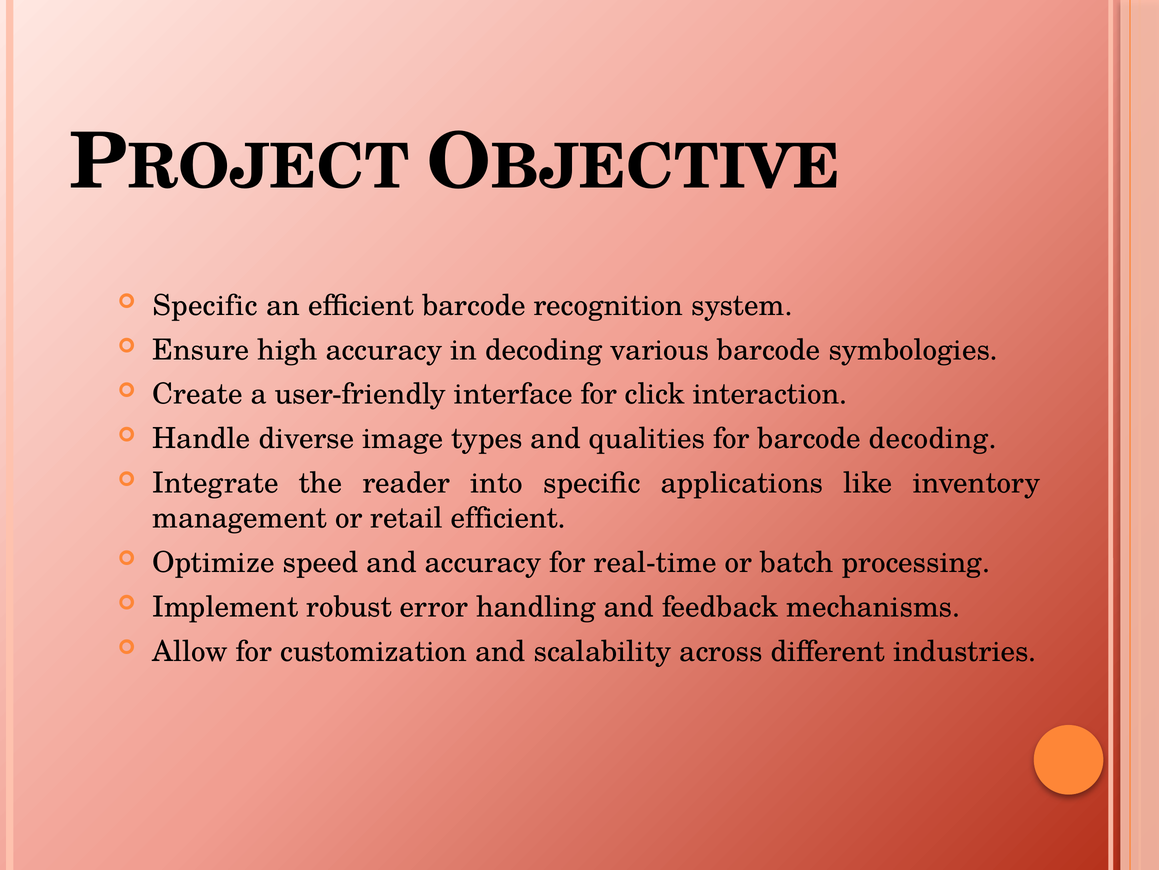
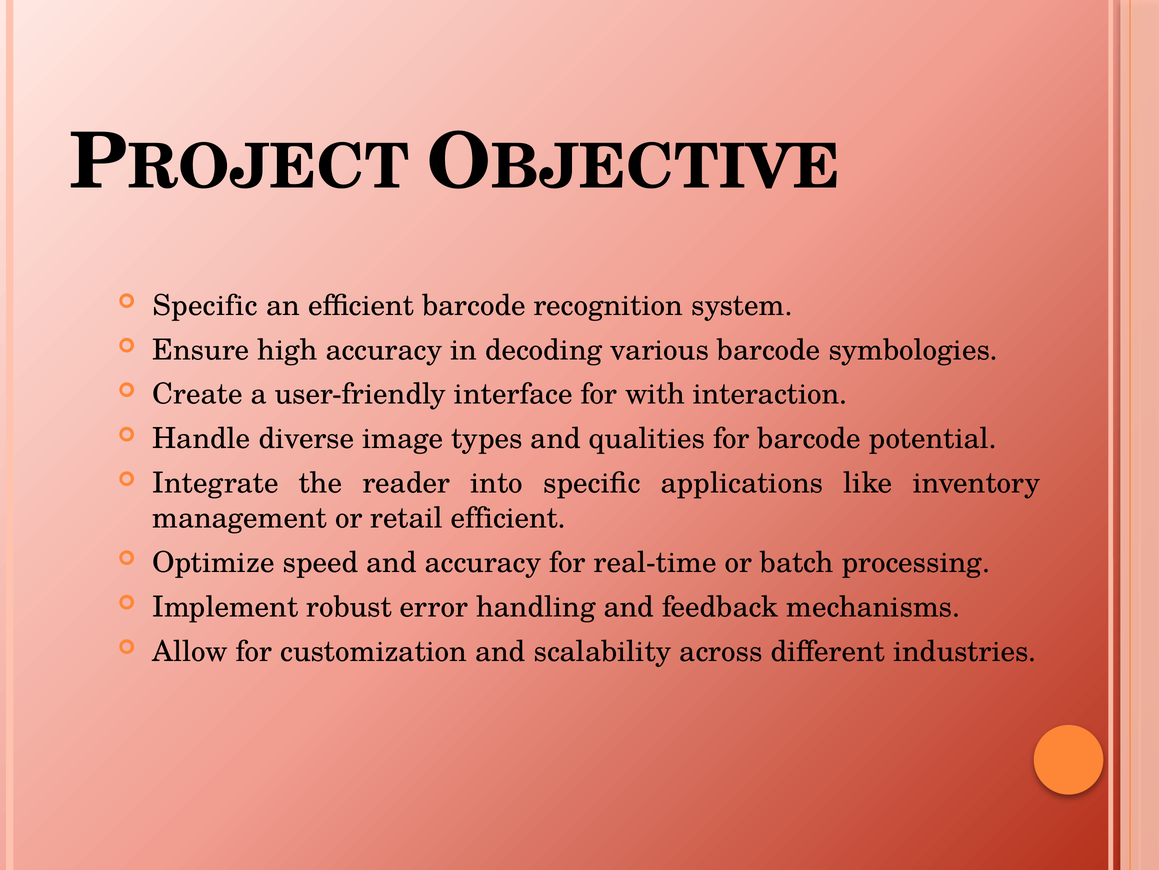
click: click -> with
barcode decoding: decoding -> potential
